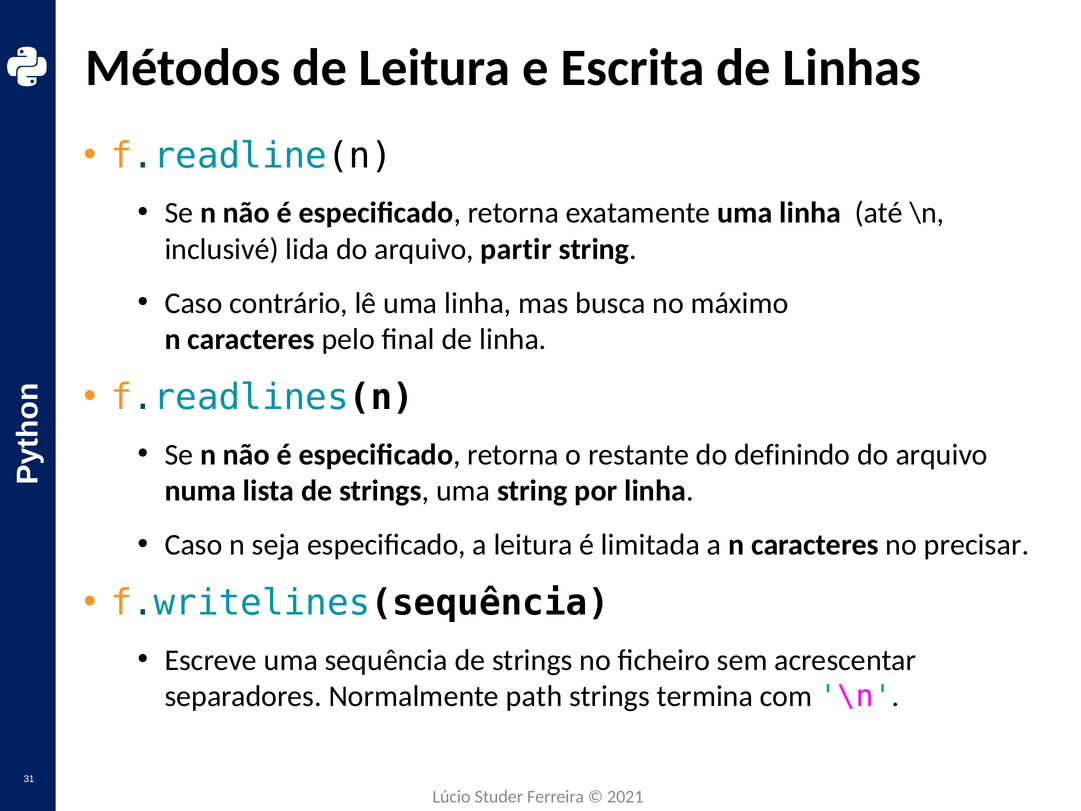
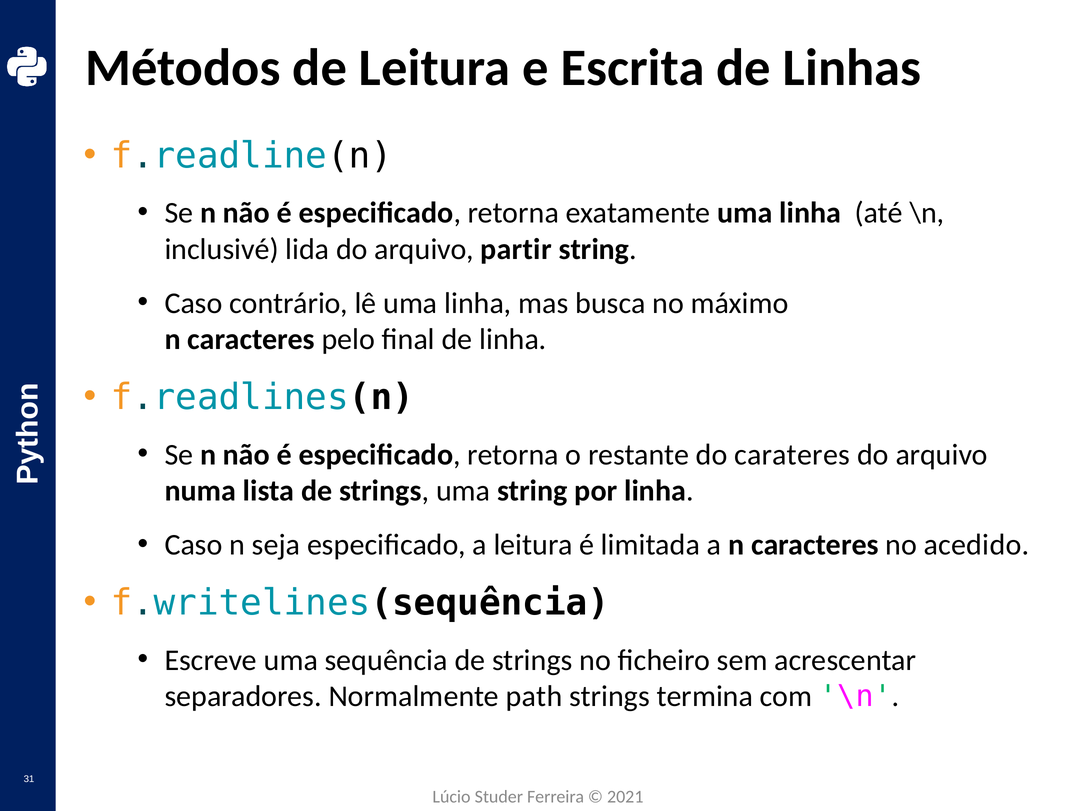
definindo: definindo -> carateres
precisar: precisar -> acedido
